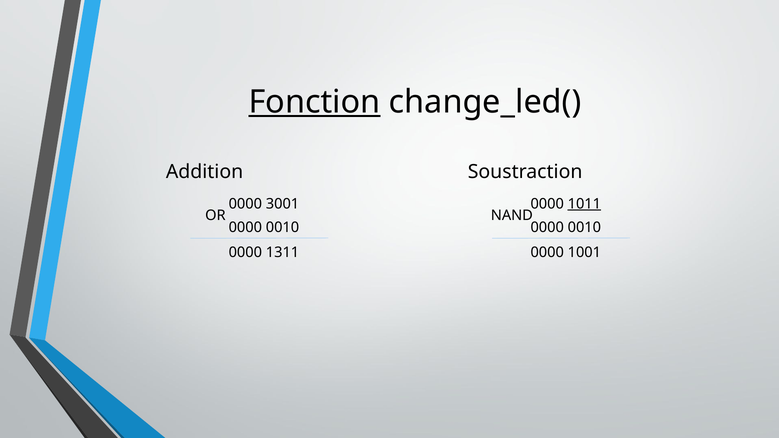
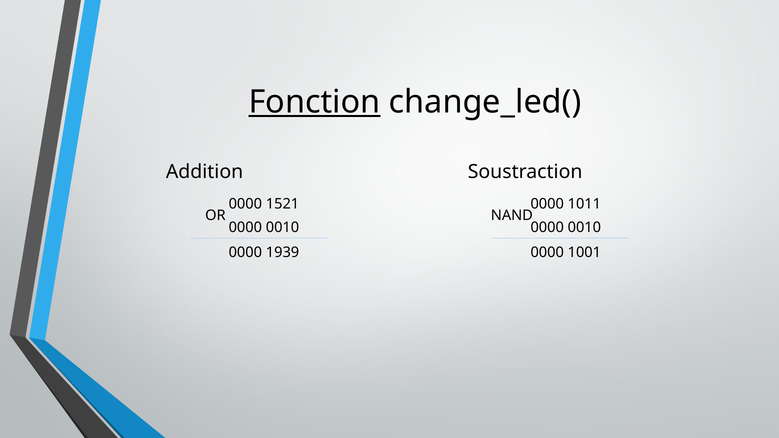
3001: 3001 -> 1521
1011 underline: present -> none
1311: 1311 -> 1939
